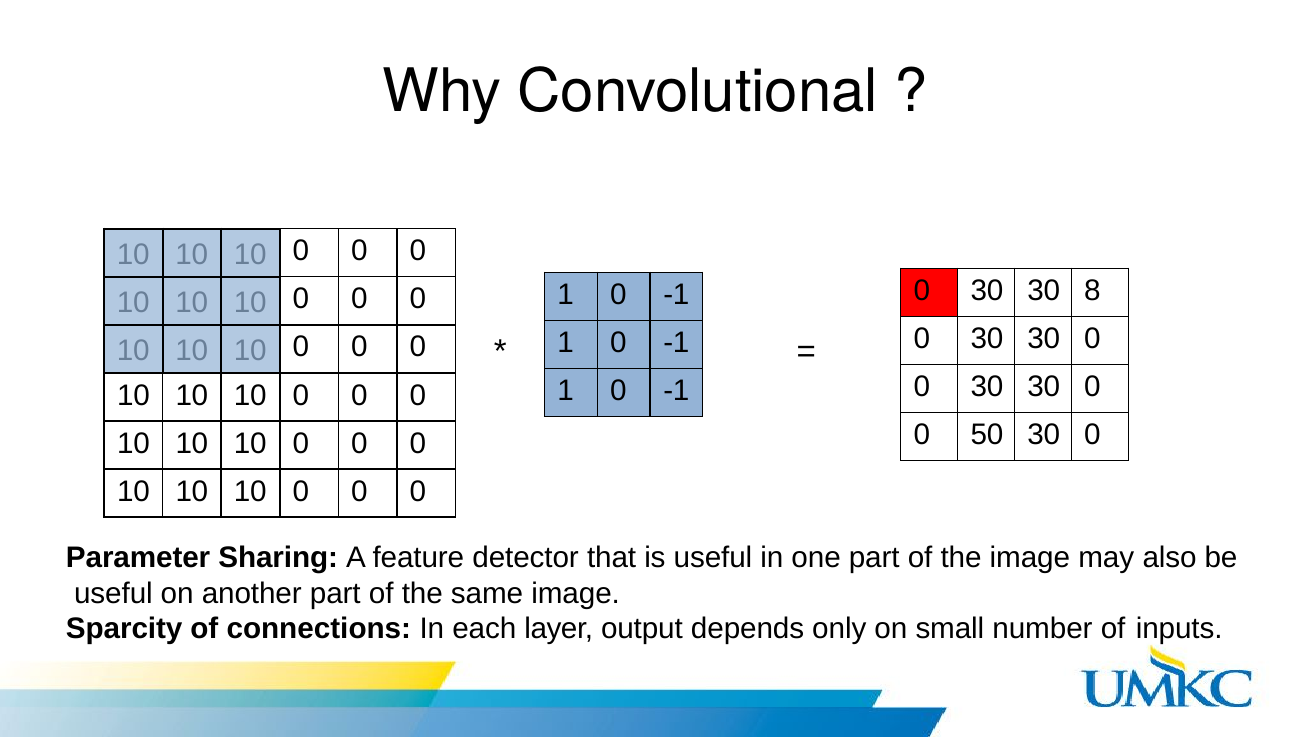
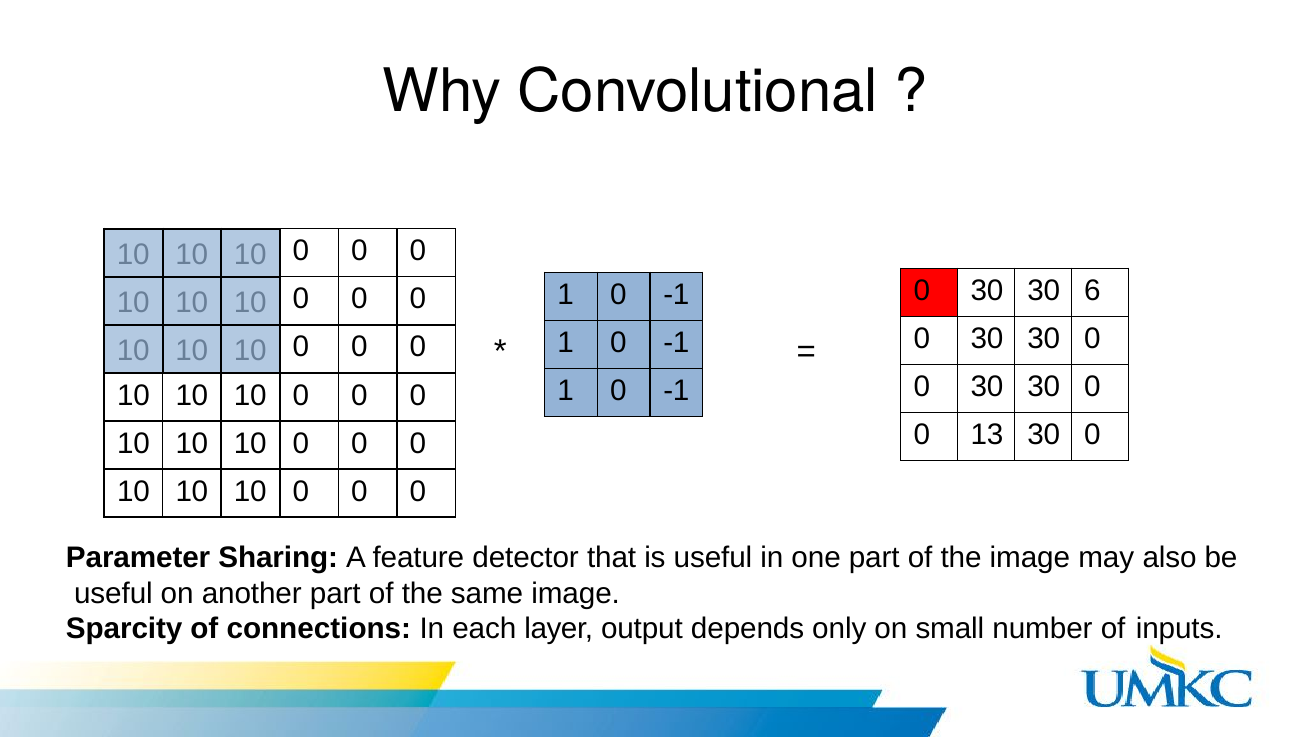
8: 8 -> 6
50: 50 -> 13
